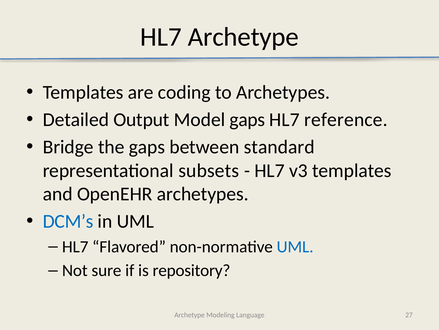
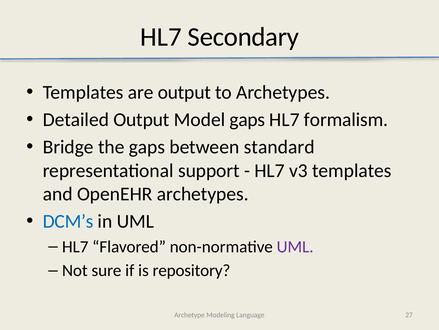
HL7 Archetype: Archetype -> Secondary
are coding: coding -> output
reference: reference -> formalism
subsets: subsets -> support
UML at (295, 246) colour: blue -> purple
